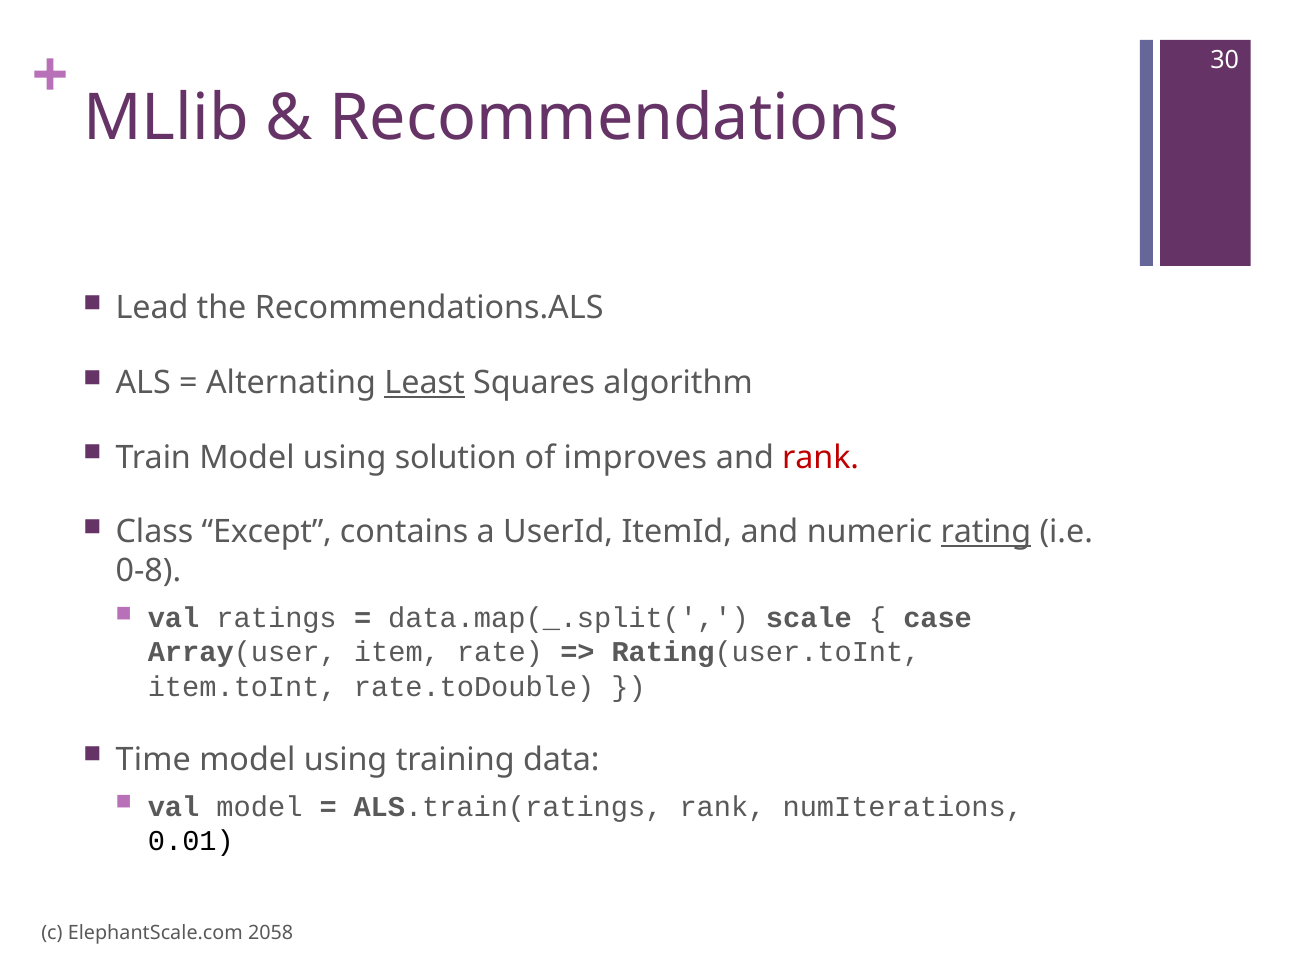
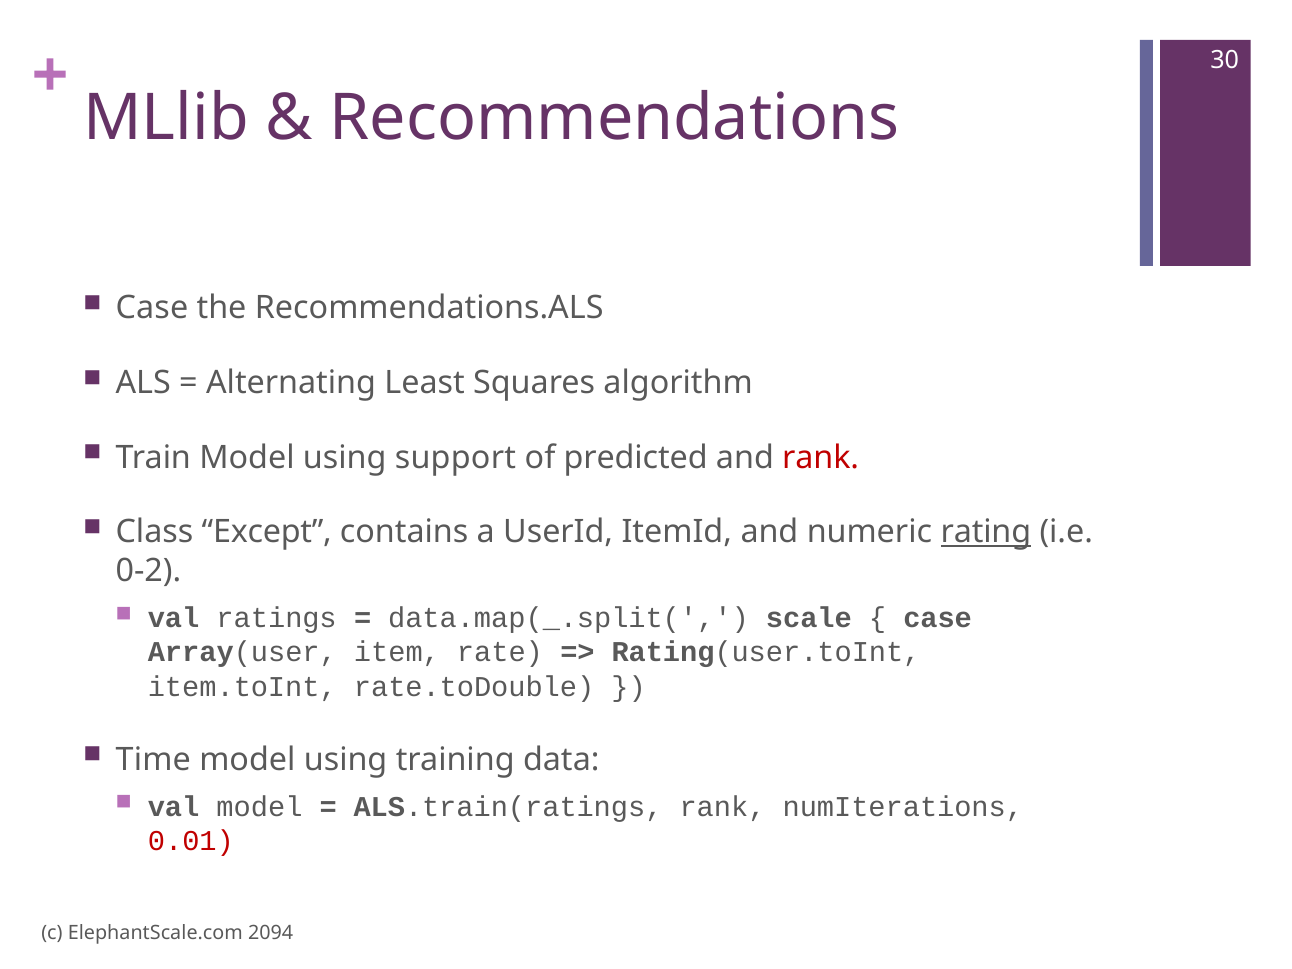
Lead at (152, 308): Lead -> Case
Least underline: present -> none
solution: solution -> support
improves: improves -> predicted
0-8: 0-8 -> 0-2
0.01 colour: black -> red
2058: 2058 -> 2094
